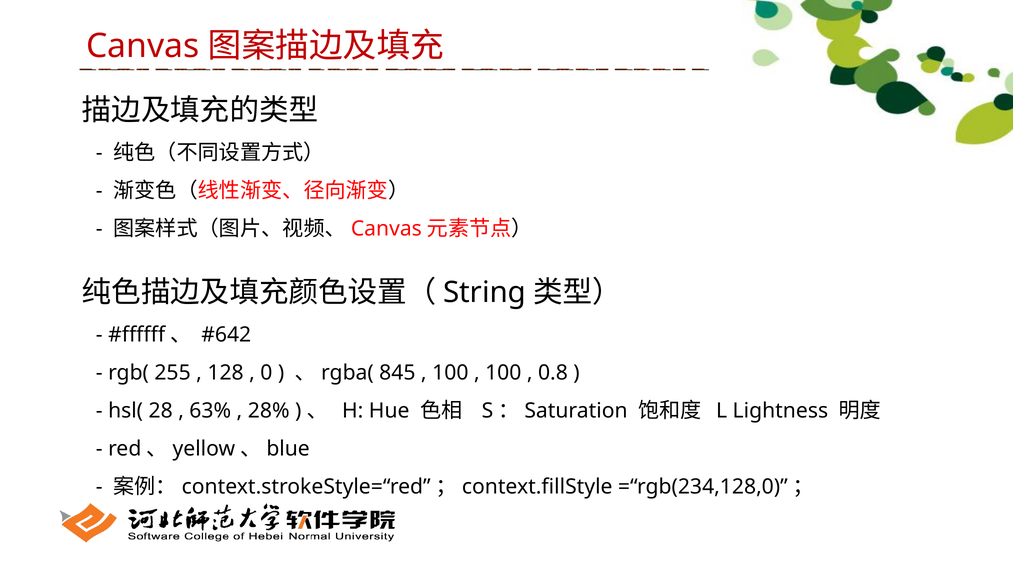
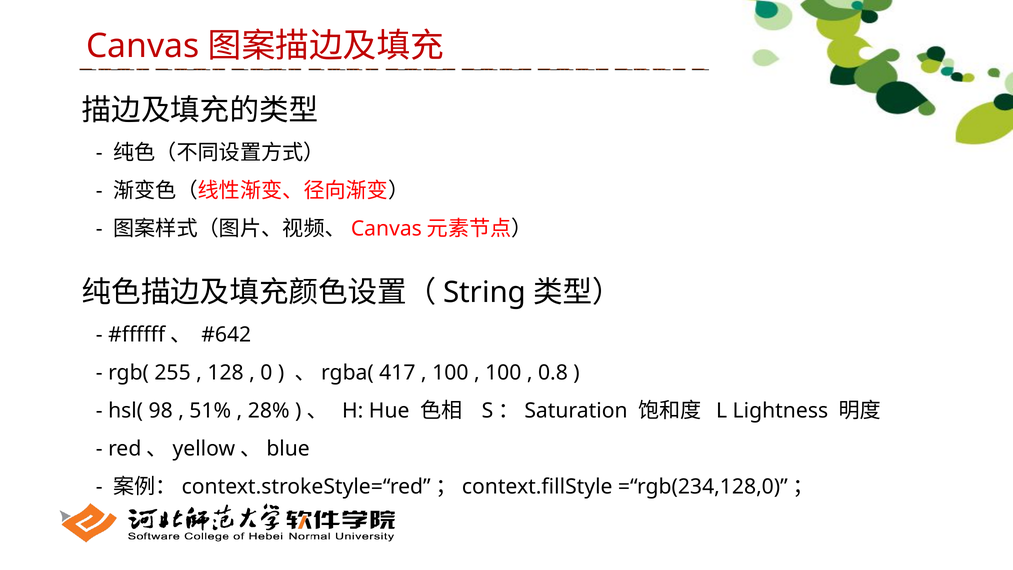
845: 845 -> 417
28: 28 -> 98
63%: 63% -> 51%
